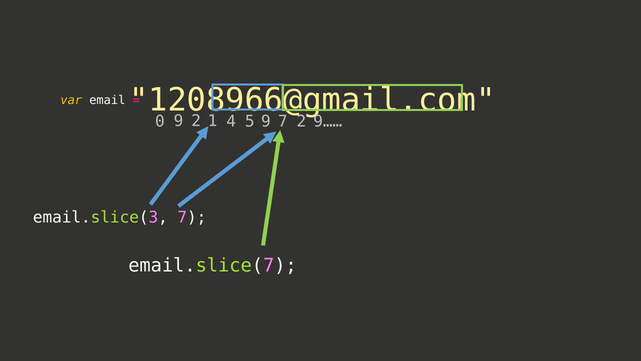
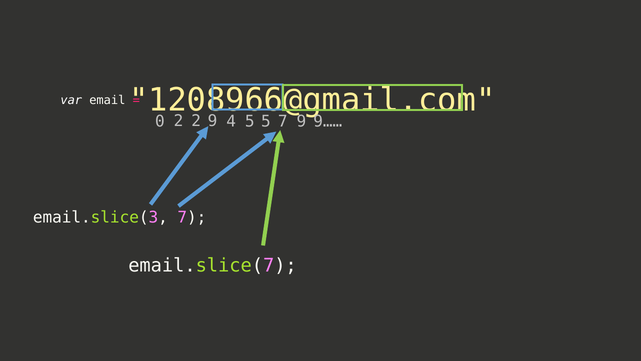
var colour: yellow -> white
0 9: 9 -> 2
1 at (212, 121): 1 -> 9
5 9: 9 -> 5
7 2: 2 -> 9
